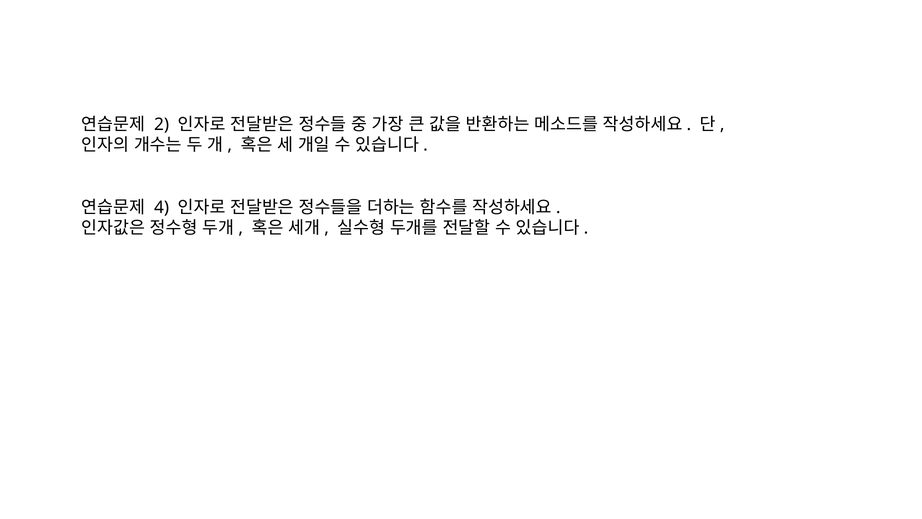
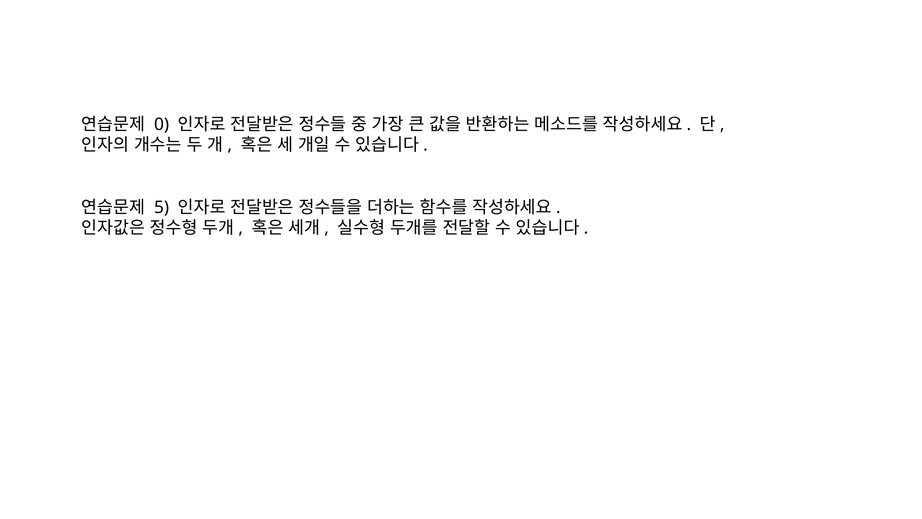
2: 2 -> 0
4: 4 -> 5
